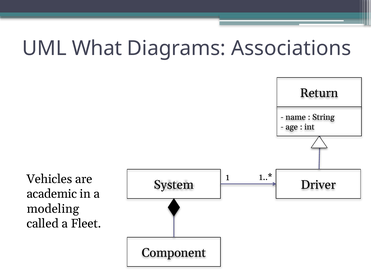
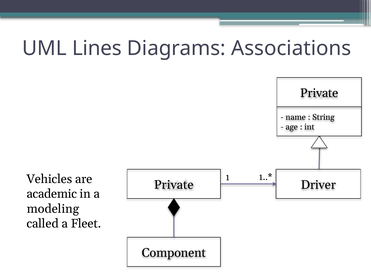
What: What -> Lines
Return at (319, 93): Return -> Private
System at (174, 185): System -> Private
